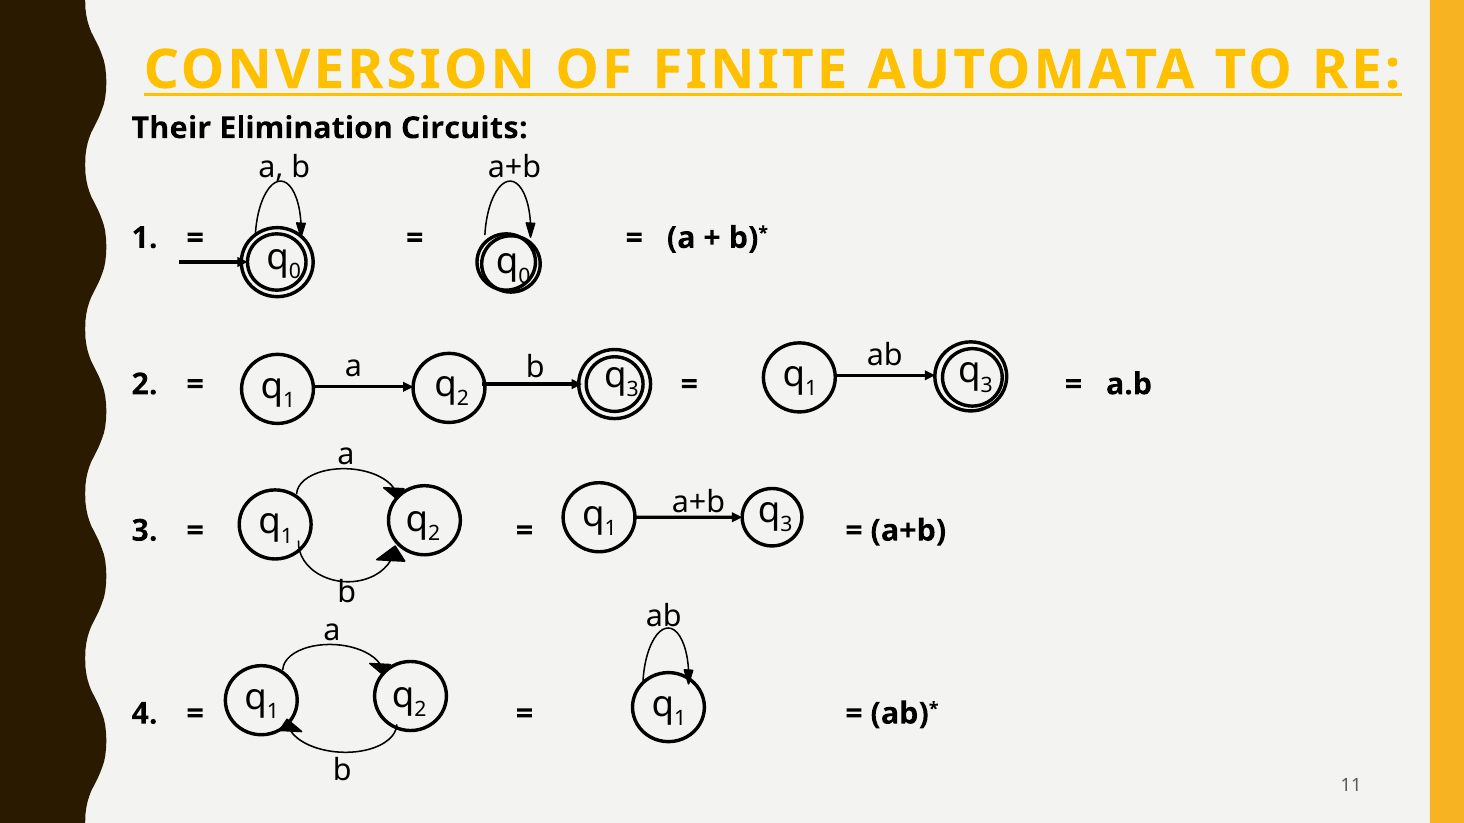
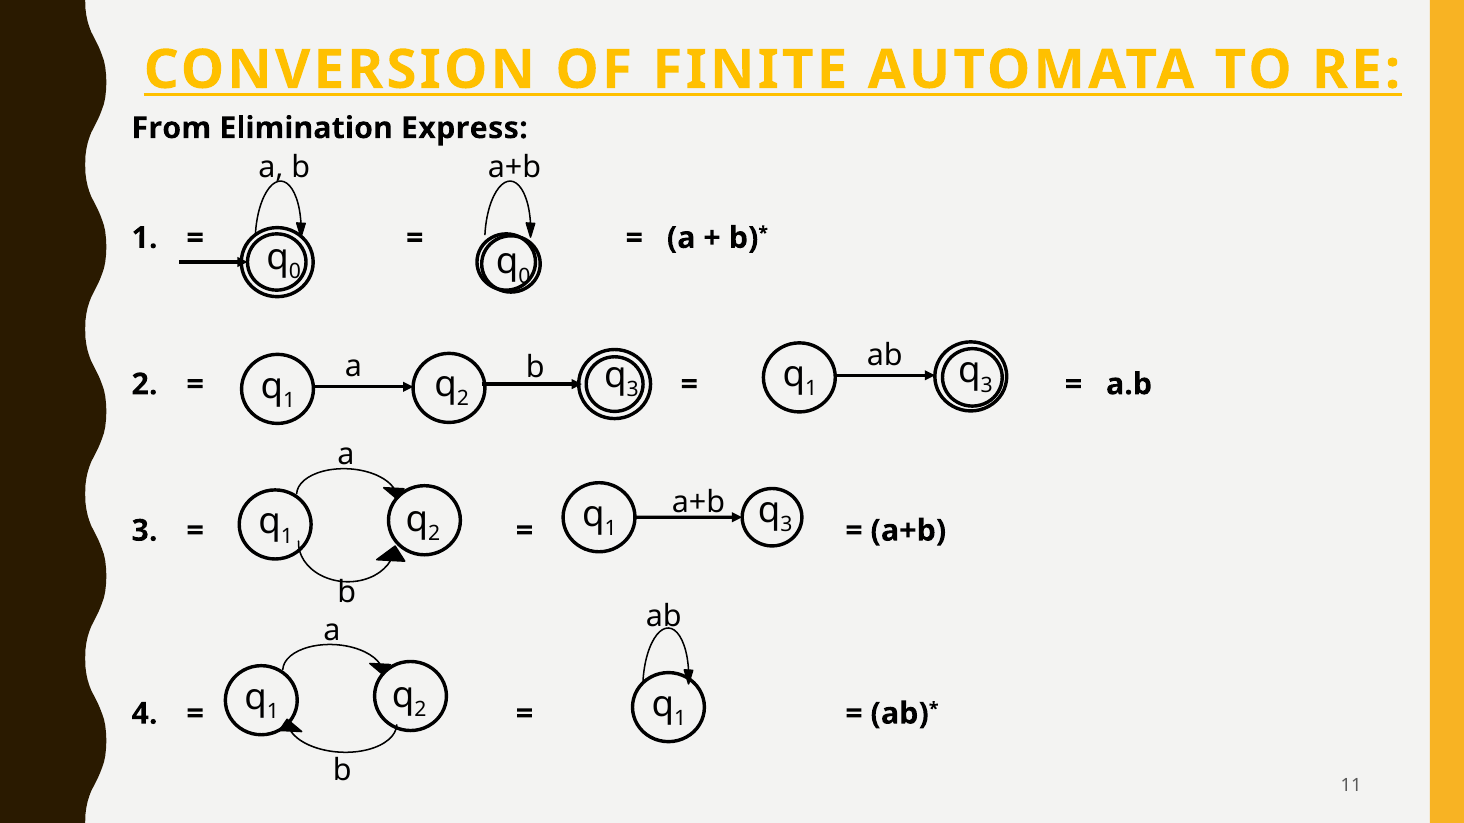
Their: Their -> From
Circuits: Circuits -> Express
